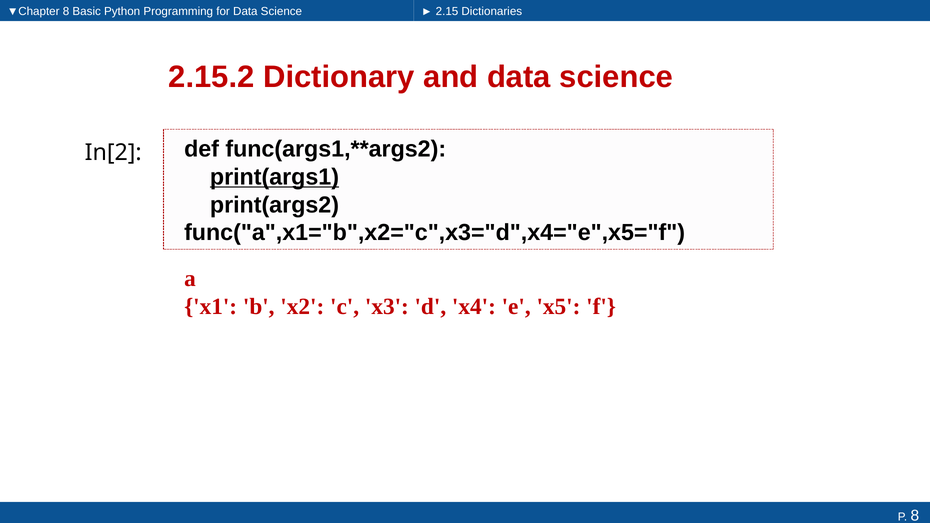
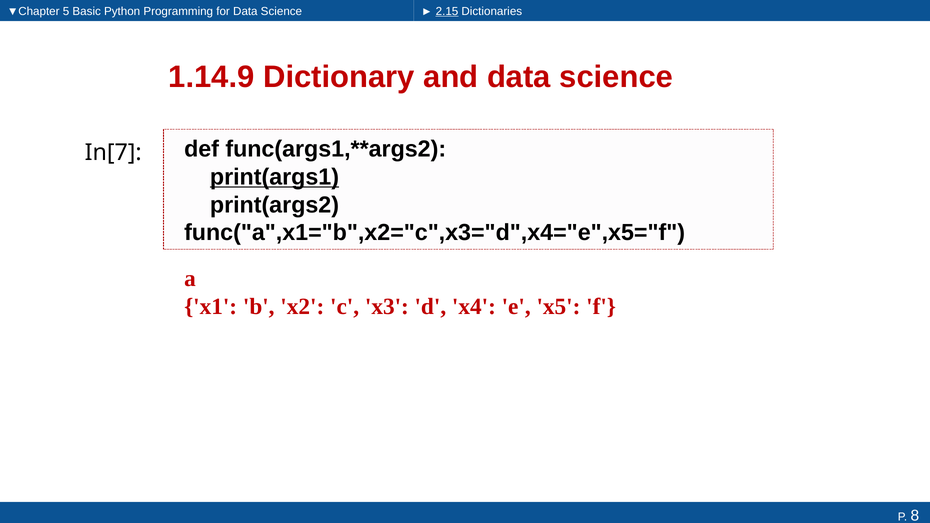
▼Chapter 8: 8 -> 5
2.15 underline: none -> present
2.15.2: 2.15.2 -> 1.14.9
In[2: In[2 -> In[7
